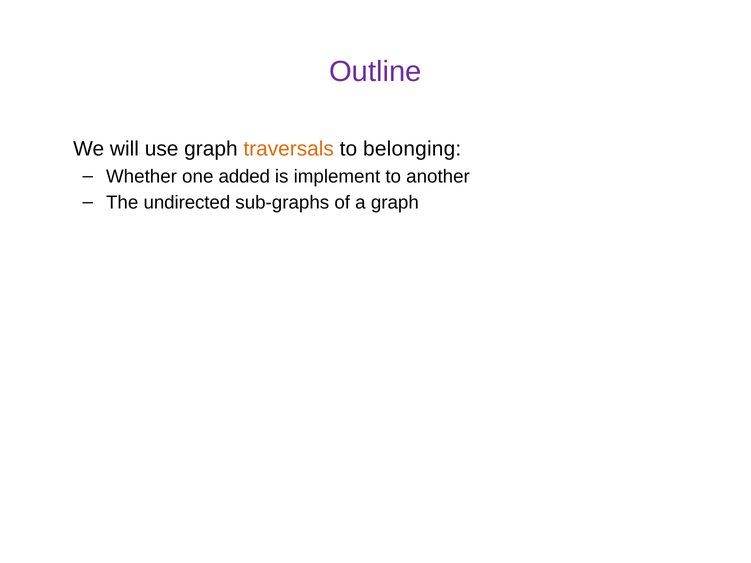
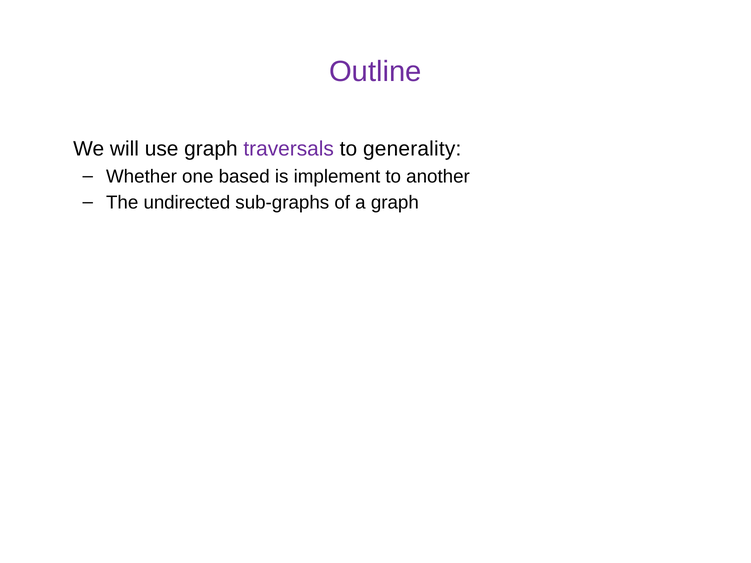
traversals colour: orange -> purple
belonging: belonging -> generality
added: added -> based
